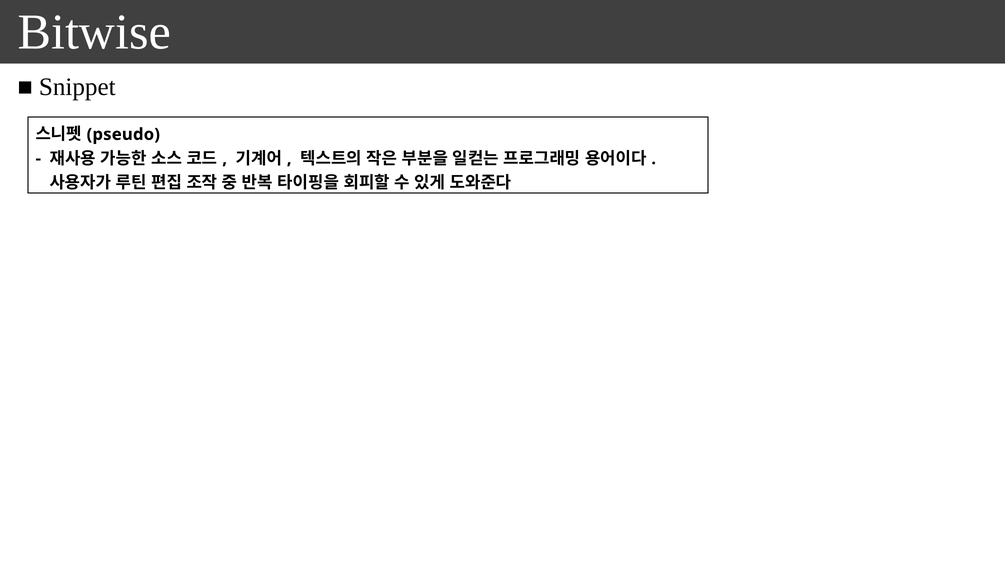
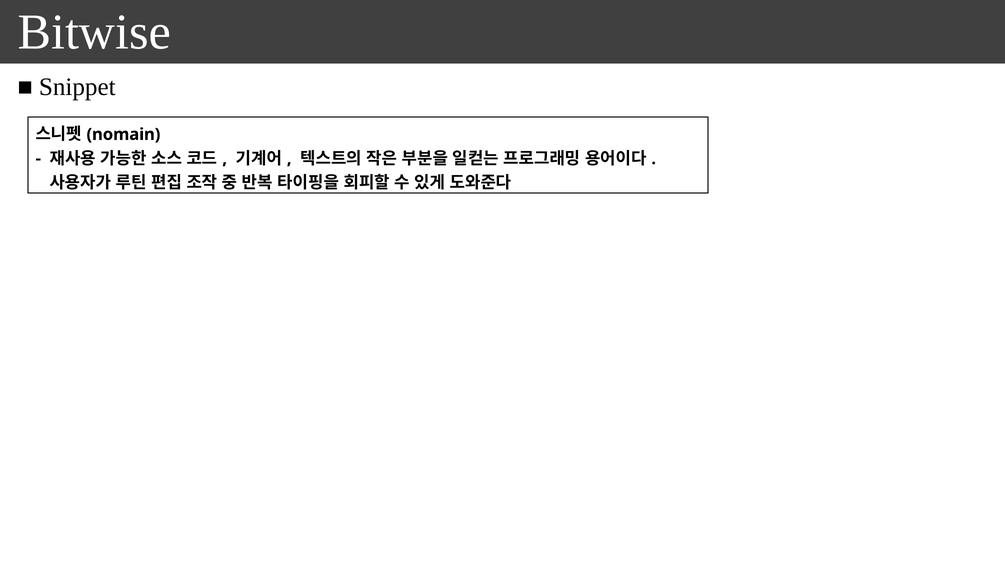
pseudo: pseudo -> nomain
